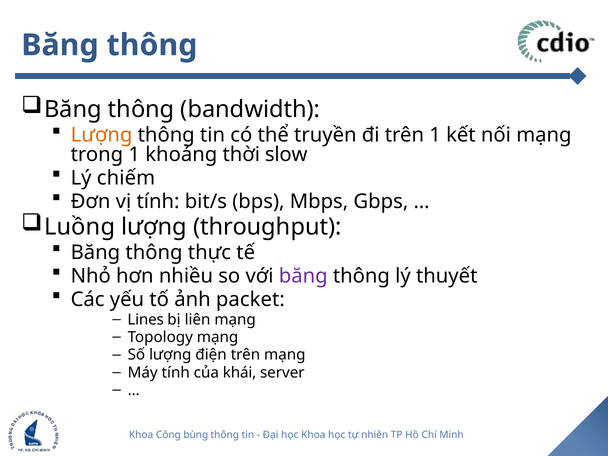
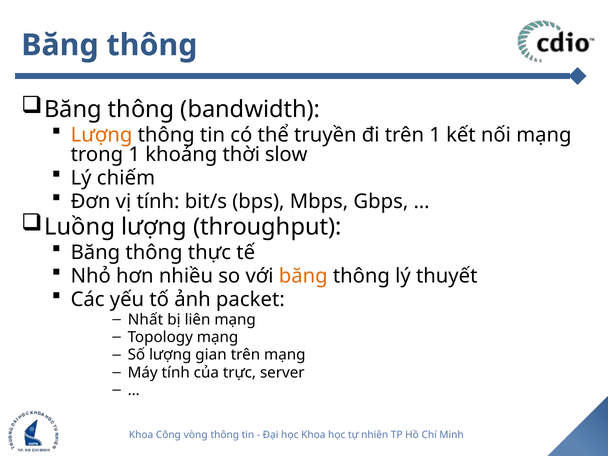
băng at (303, 276) colour: purple -> orange
Lines: Lines -> Nhất
điện: điện -> gian
khái: khái -> trực
bùng: bùng -> vòng
